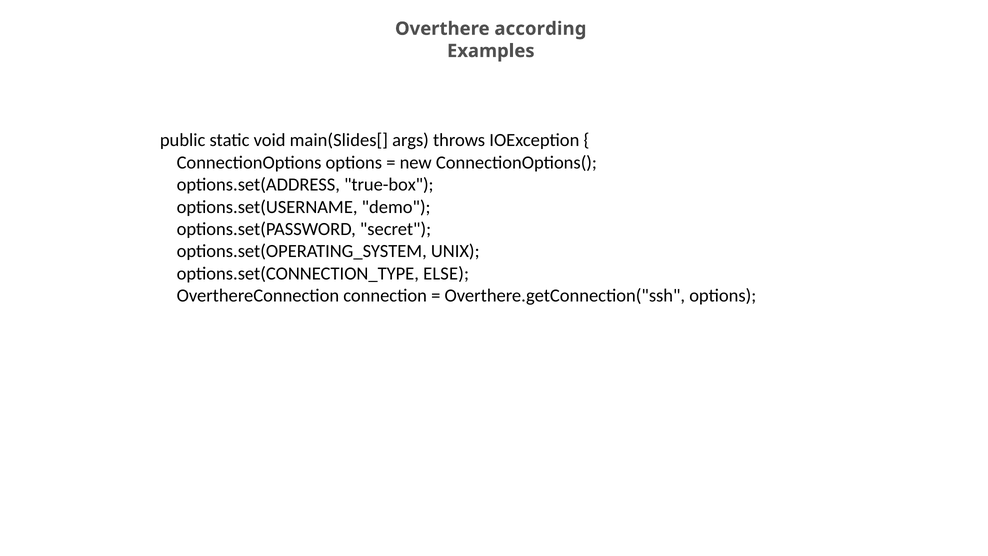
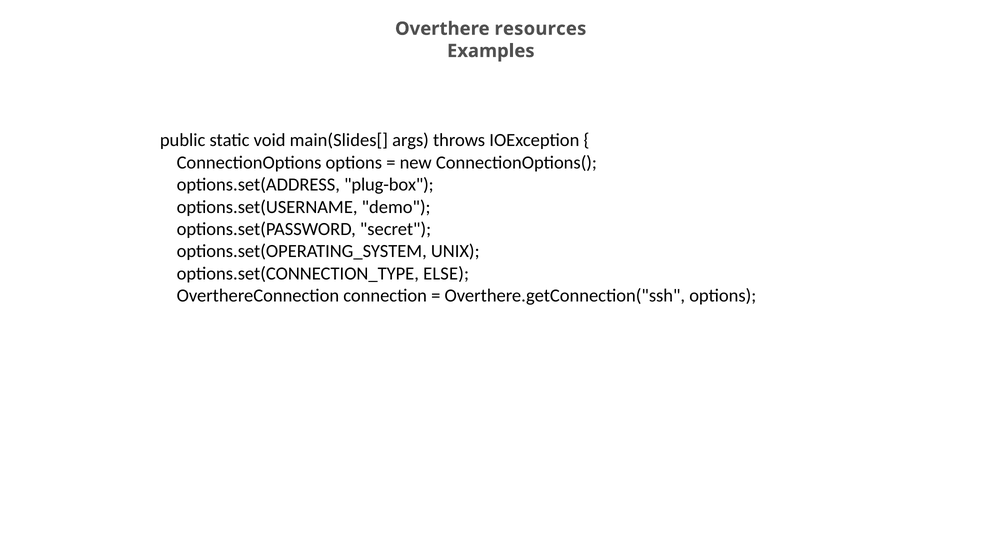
according: according -> resources
true-box: true-box -> plug-box
